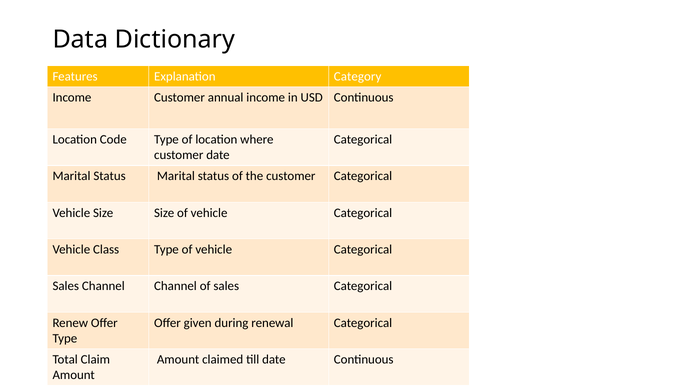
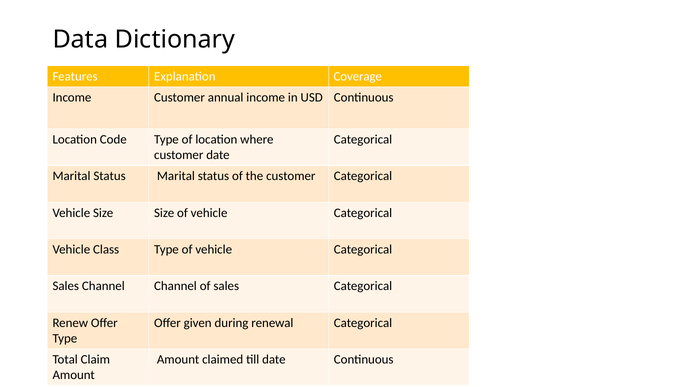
Category: Category -> Coverage
